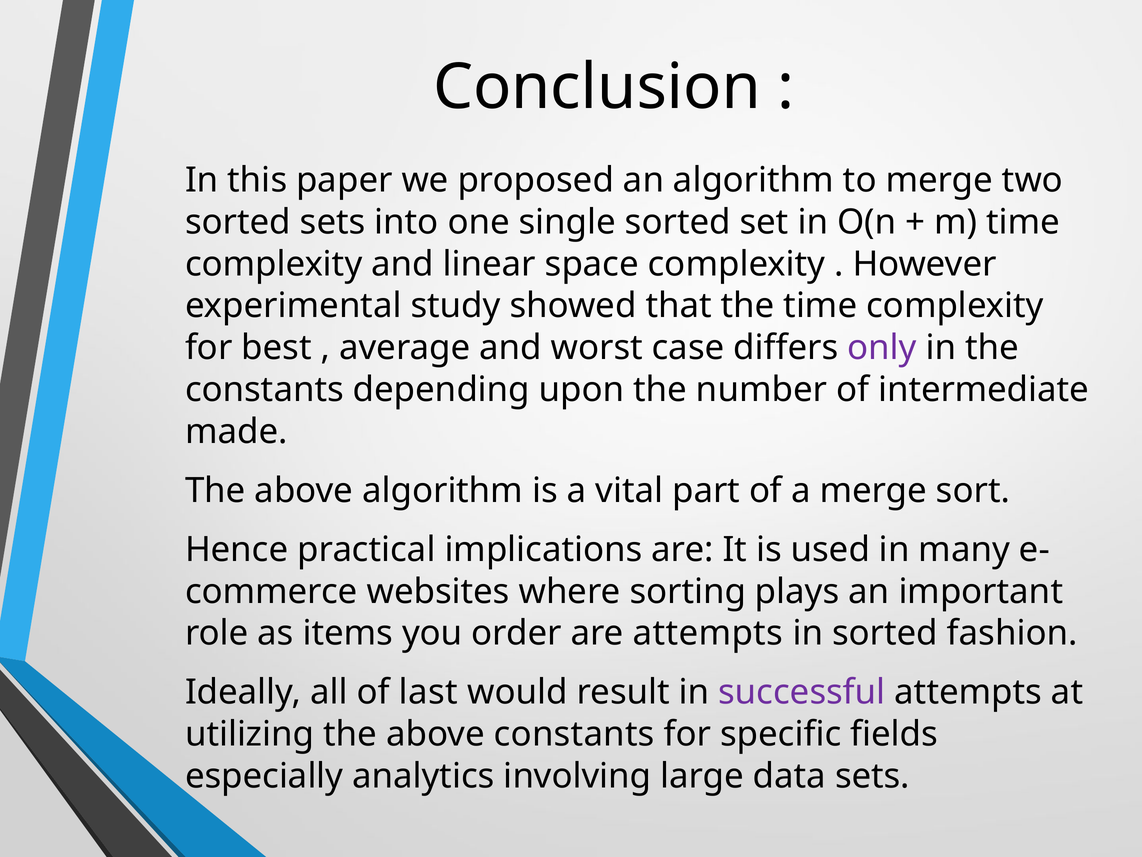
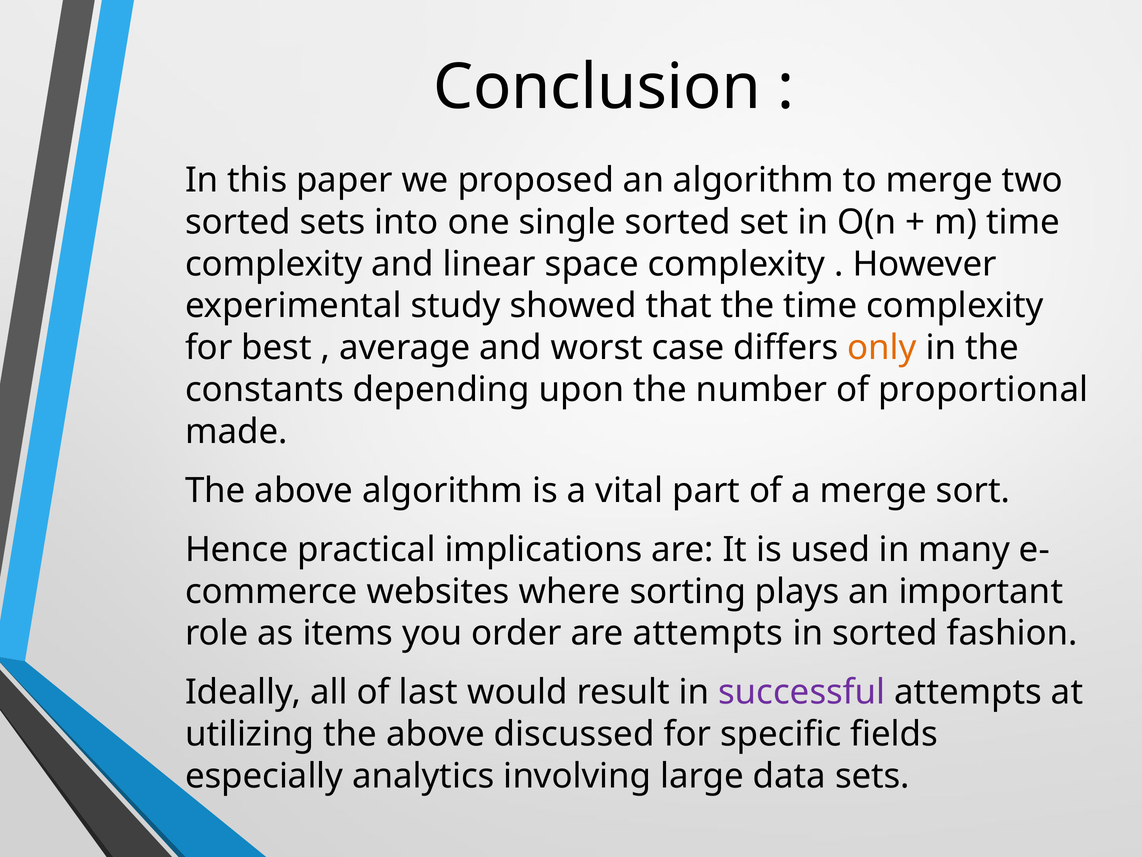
only colour: purple -> orange
intermediate: intermediate -> proportional
above constants: constants -> discussed
